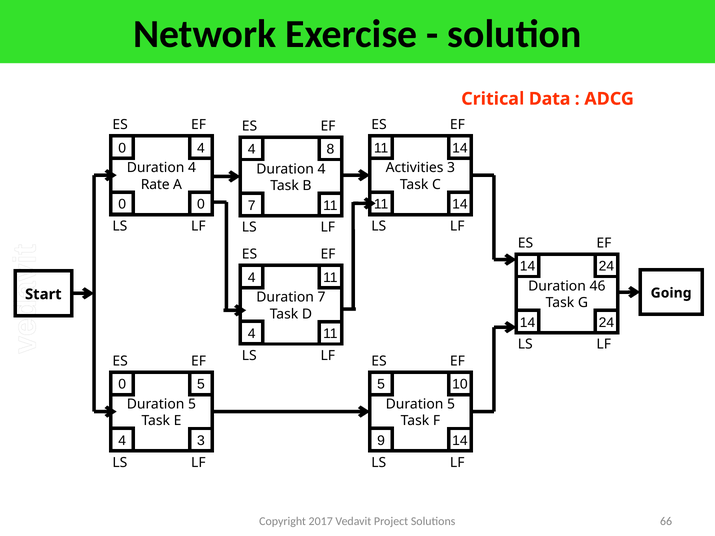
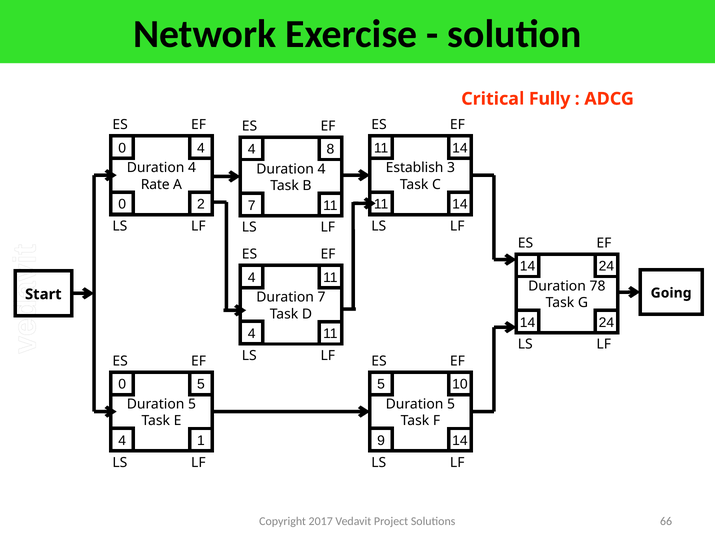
Data: Data -> Fully
Activities: Activities -> Establish
0 at (201, 204): 0 -> 2
46: 46 -> 78
4 3: 3 -> 1
